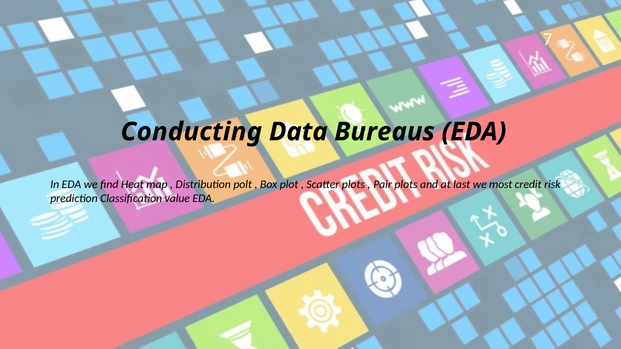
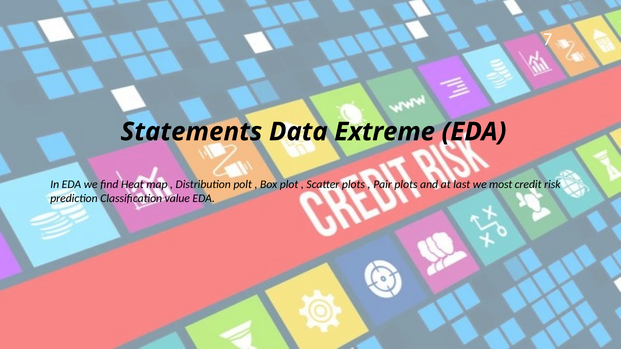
Conducting: Conducting -> Statements
Bureaus: Bureaus -> Extreme
